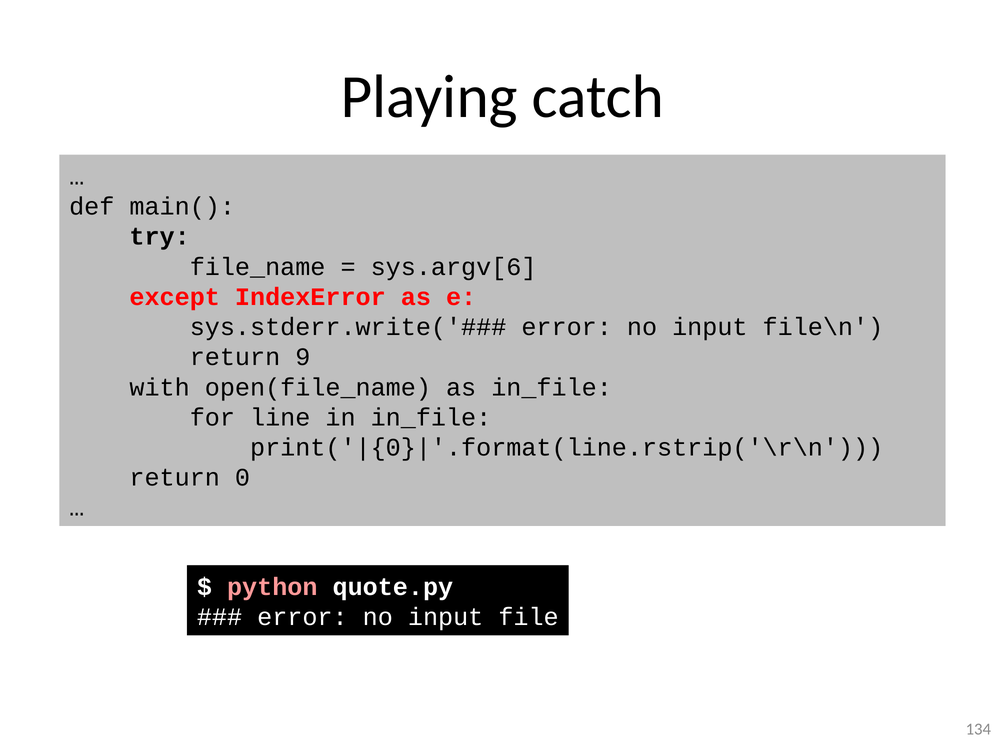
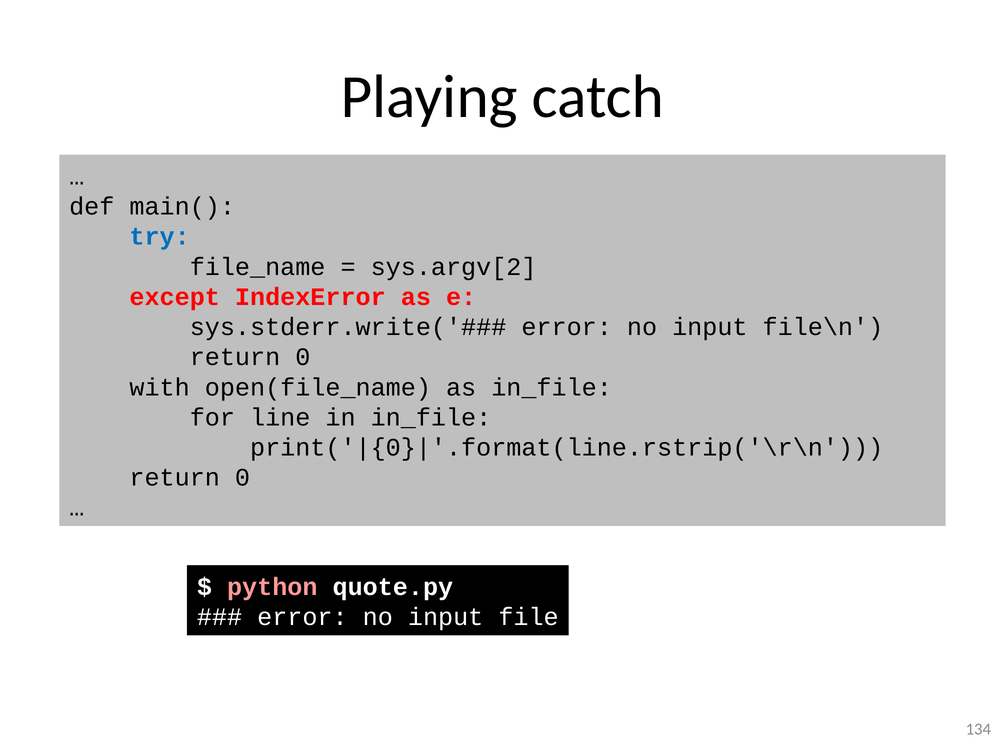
try colour: black -> blue
sys.argv[6: sys.argv[6 -> sys.argv[2
9 at (303, 357): 9 -> 0
